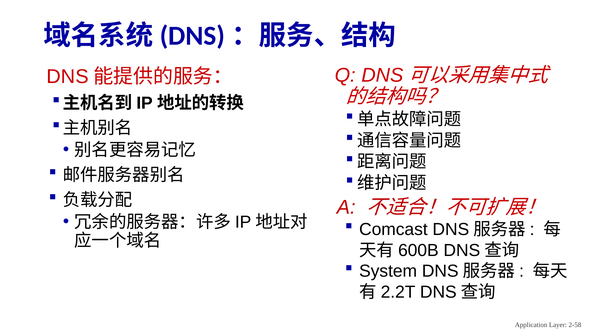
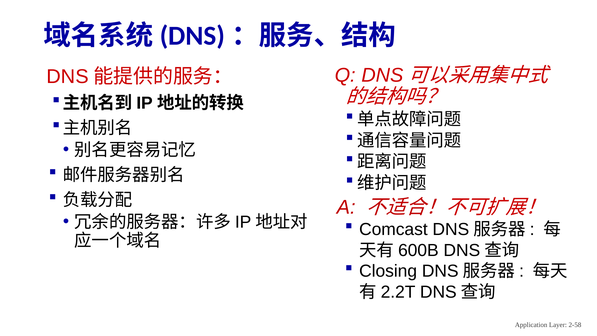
System: System -> Closing
